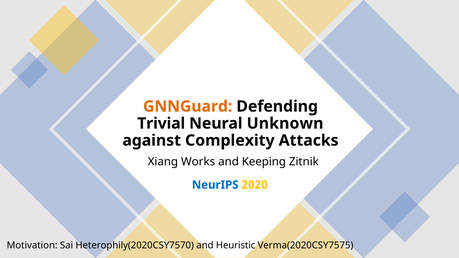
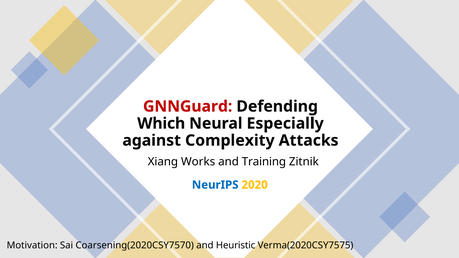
GNNGuard colour: orange -> red
Trivial: Trivial -> Which
Unknown: Unknown -> Especially
Keeping: Keeping -> Training
Heterophily(2020CSY7570: Heterophily(2020CSY7570 -> Coarsening(2020CSY7570
